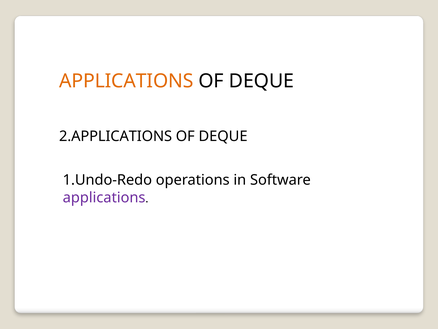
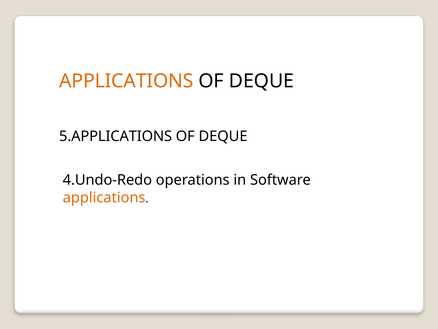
2.APPLICATIONS: 2.APPLICATIONS -> 5.APPLICATIONS
1.Undo-Redo: 1.Undo-Redo -> 4.Undo-Redo
applications at (104, 197) colour: purple -> orange
